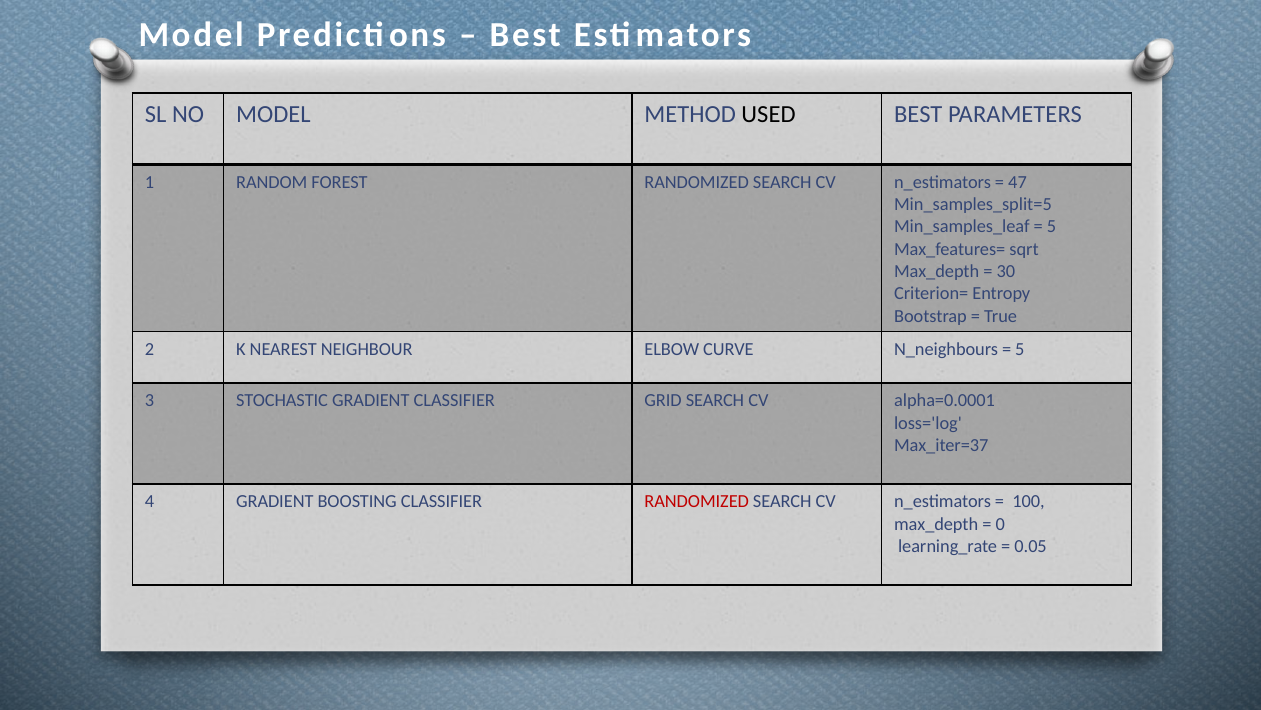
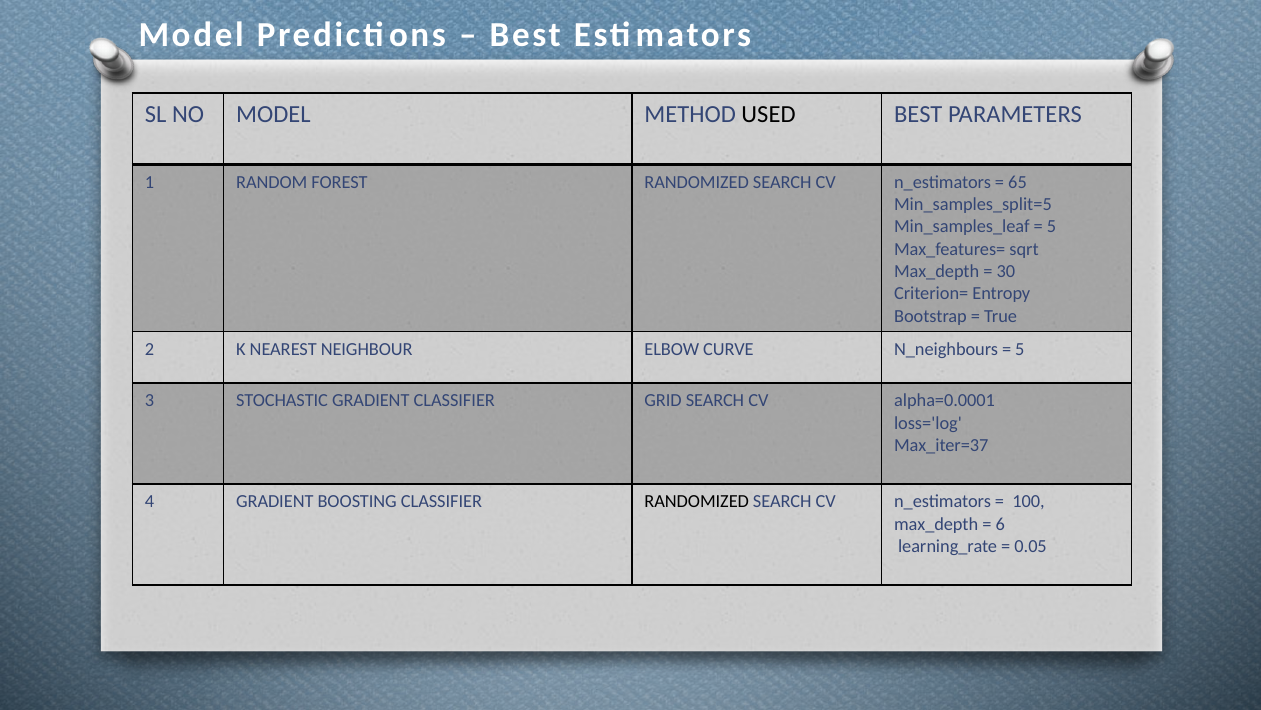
47: 47 -> 65
RANDOMIZED at (697, 501) colour: red -> black
0: 0 -> 6
